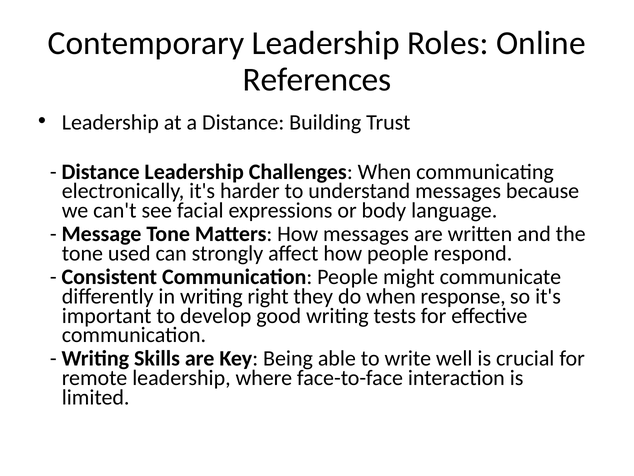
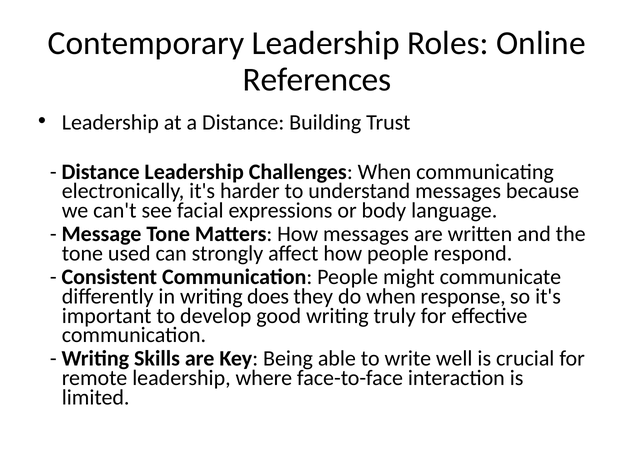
right: right -> does
tests: tests -> truly
